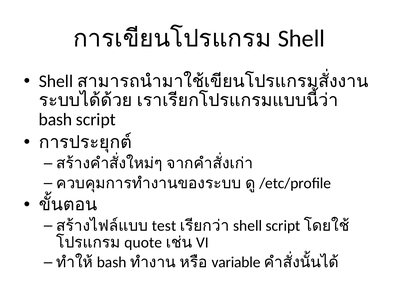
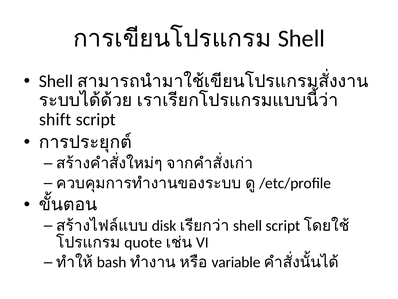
bash at (55, 119): bash -> shift
test: test -> disk
